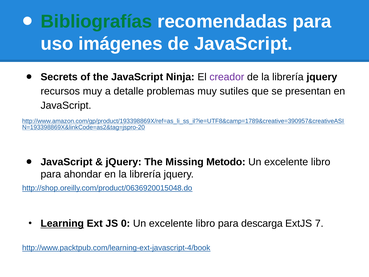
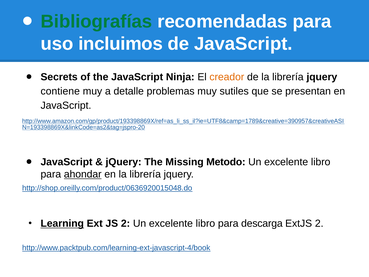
imágenes: imágenes -> incluimos
creador colour: purple -> orange
recursos: recursos -> contiene
ahondar underline: none -> present
JS 0: 0 -> 2
ExtJS 7: 7 -> 2
